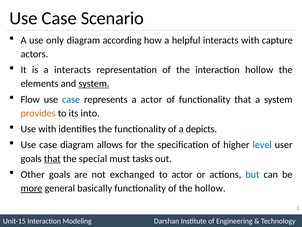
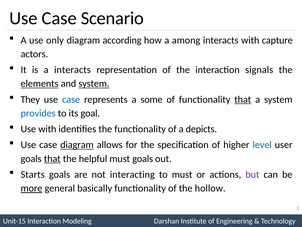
helpful: helpful -> among
interaction hollow: hollow -> signals
elements underline: none -> present
Flow: Flow -> They
a actor: actor -> some
that at (243, 99) underline: none -> present
provides colour: orange -> blue
into: into -> goal
diagram at (77, 145) underline: none -> present
special: special -> helpful
must tasks: tasks -> goals
Other: Other -> Starts
exchanged: exchanged -> interacting
to actor: actor -> must
but colour: blue -> purple
